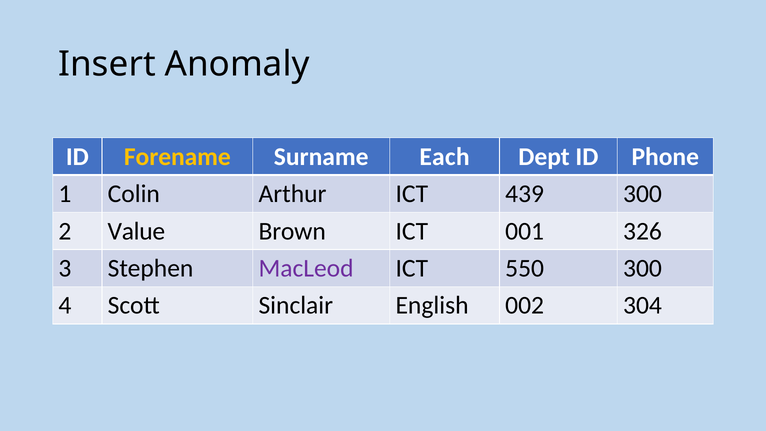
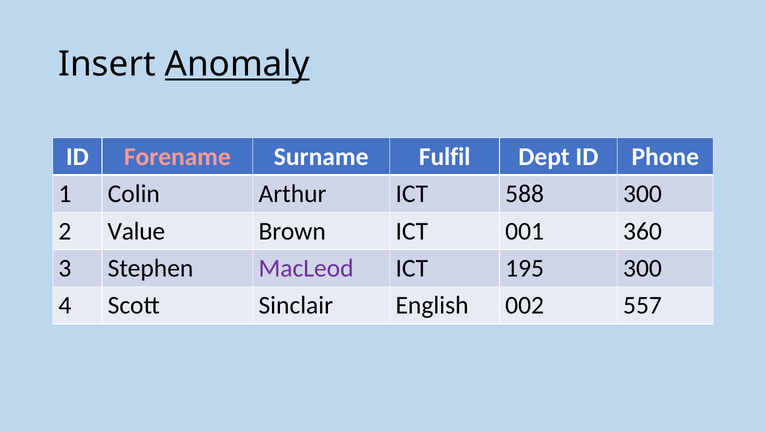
Anomaly underline: none -> present
Forename colour: yellow -> pink
Each: Each -> Fulfil
439: 439 -> 588
326: 326 -> 360
550: 550 -> 195
304: 304 -> 557
